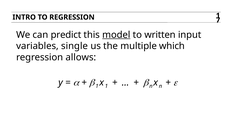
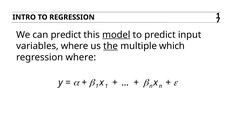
to written: written -> predict
variables single: single -> where
the underline: none -> present
regression allows: allows -> where
